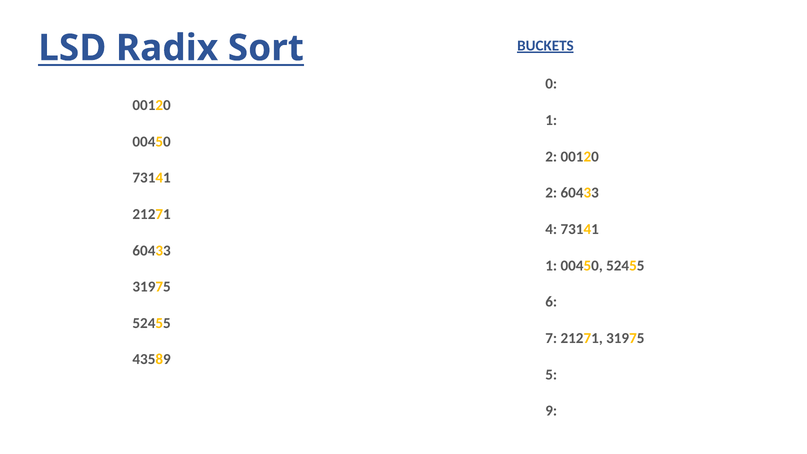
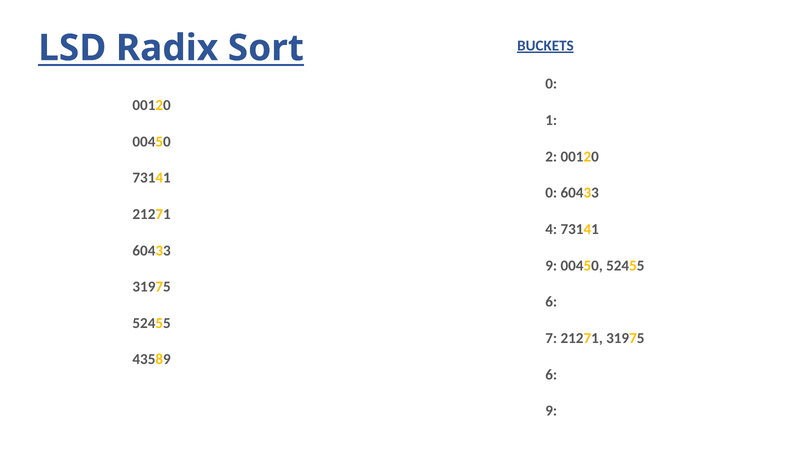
2 at (551, 193): 2 -> 0
1 at (551, 266): 1 -> 9
5 at (551, 374): 5 -> 6
